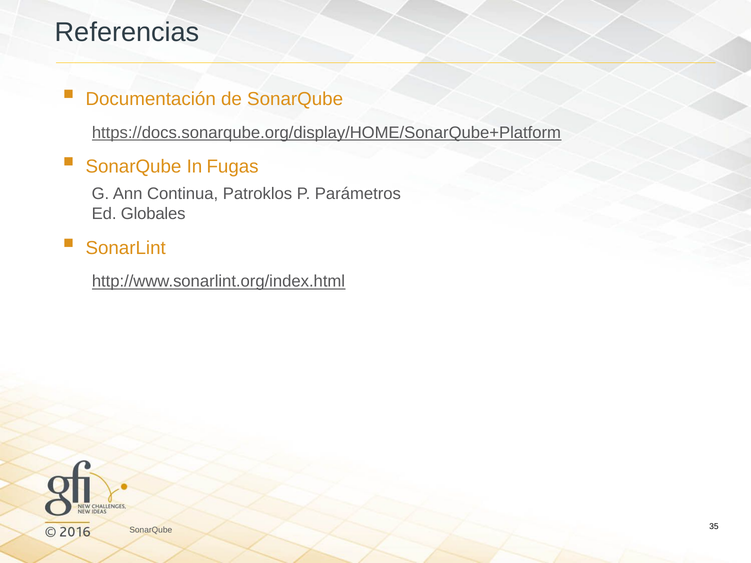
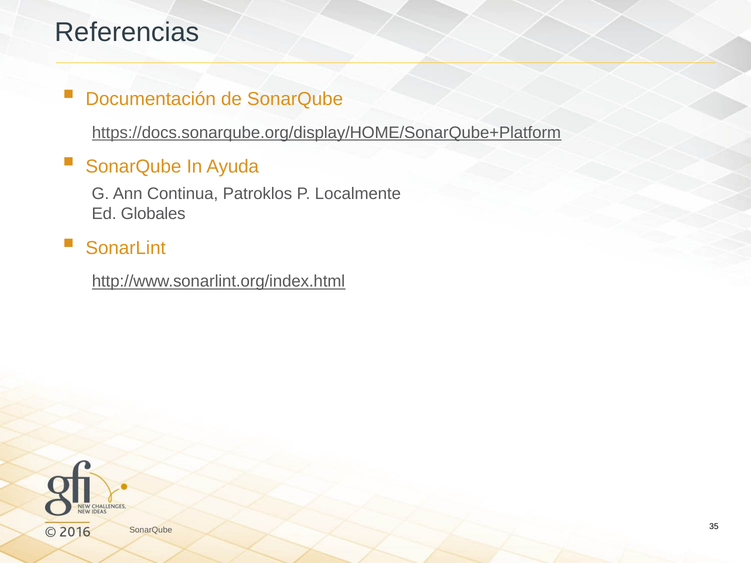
Fugas: Fugas -> Ayuda
Parámetros: Parámetros -> Localmente
